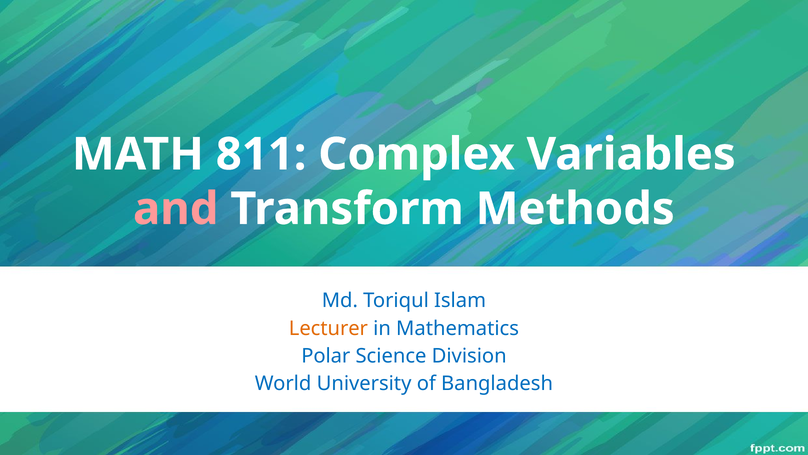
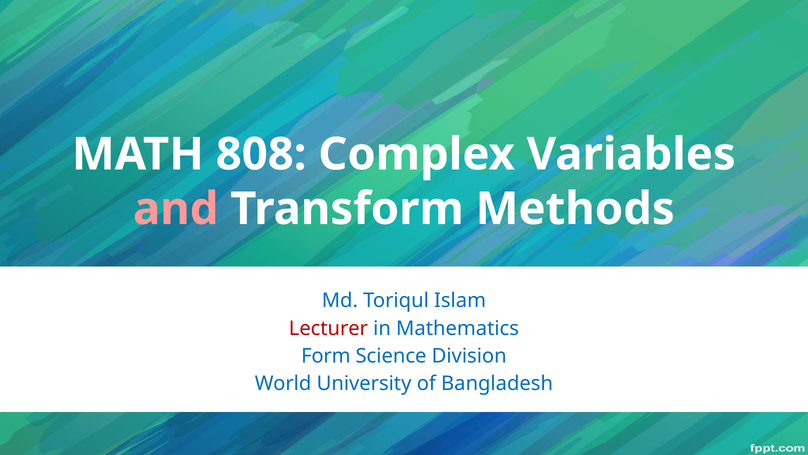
811: 811 -> 808
Lecturer colour: orange -> red
Polar: Polar -> Form
